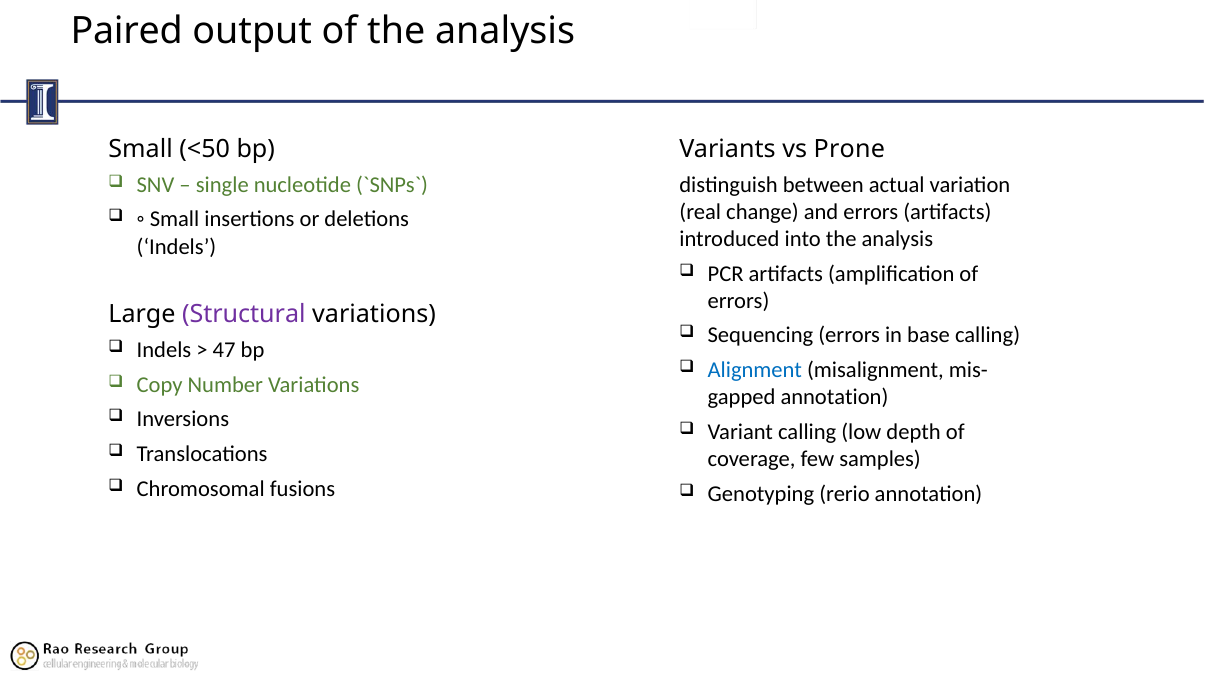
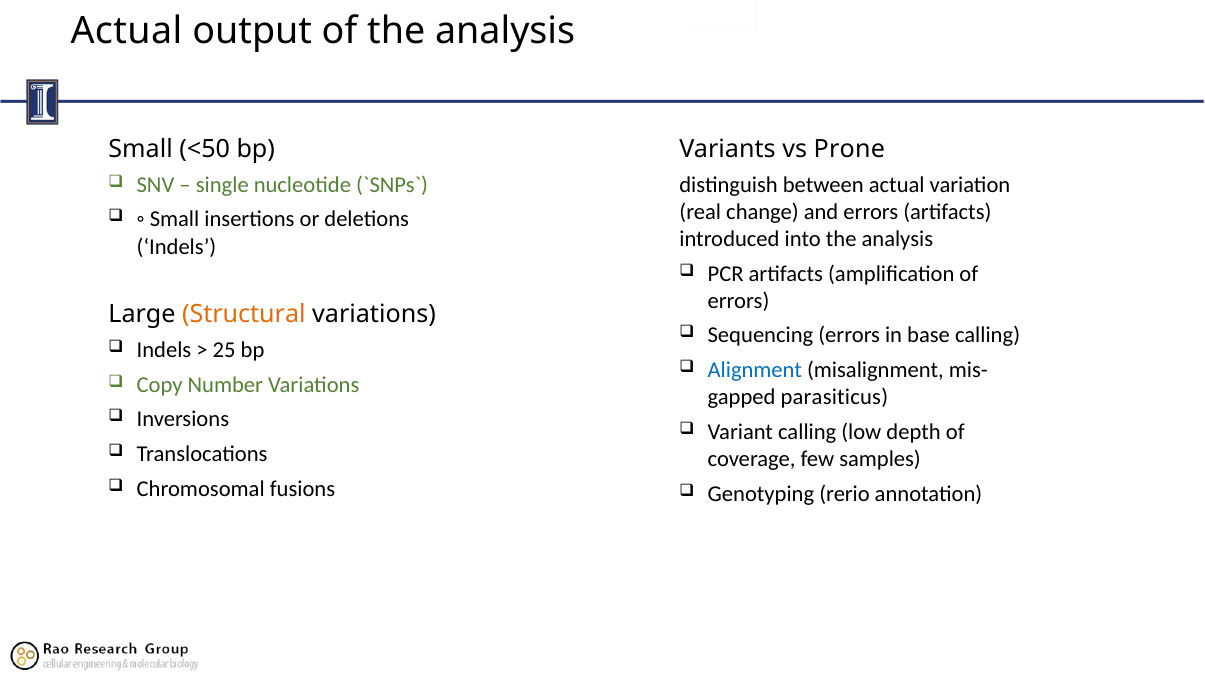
Paired at (127, 31): Paired -> Actual
Structural colour: purple -> orange
47: 47 -> 25
annotation at (834, 397): annotation -> parasiticus
